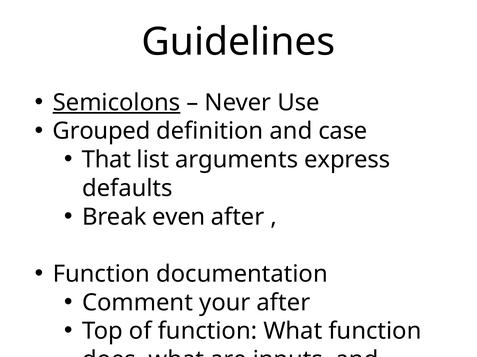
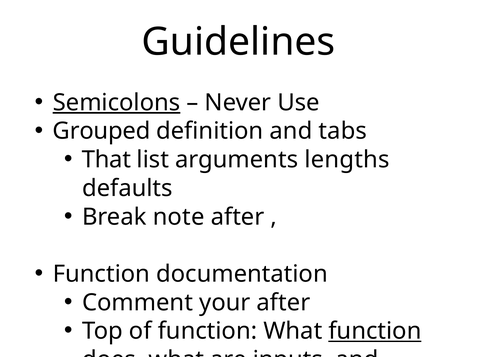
case: case -> tabs
express: express -> lengths
even: even -> note
function at (375, 332) underline: none -> present
